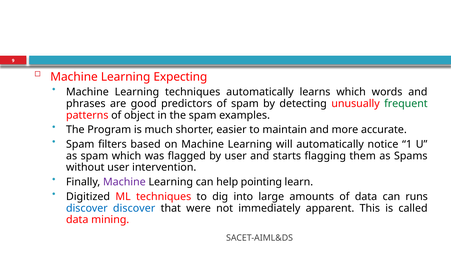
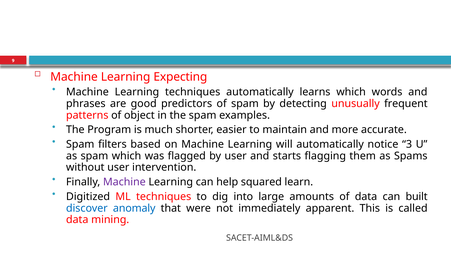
frequent colour: green -> black
1: 1 -> 3
pointing: pointing -> squared
runs: runs -> built
discover discover: discover -> anomaly
